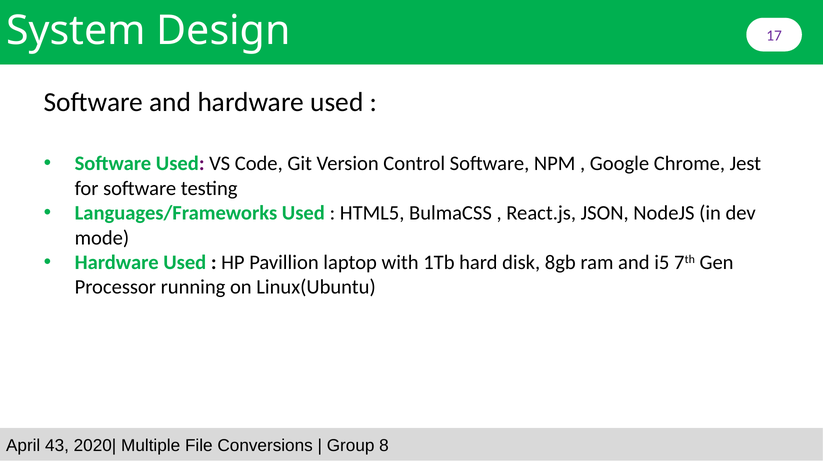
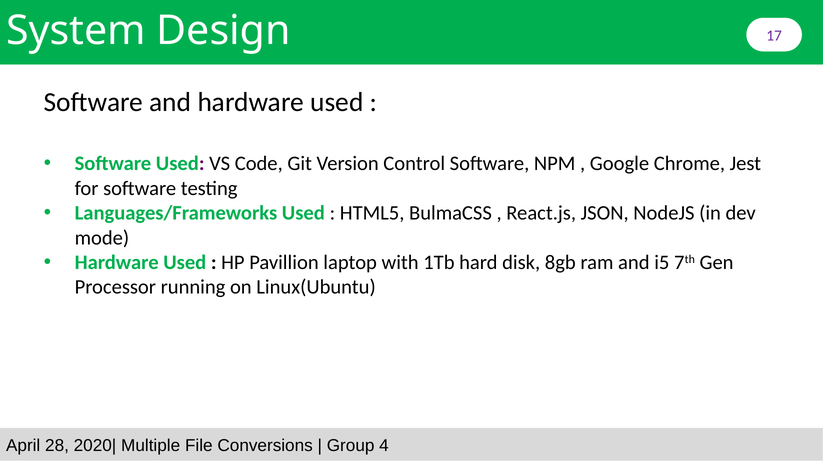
43: 43 -> 28
8: 8 -> 4
